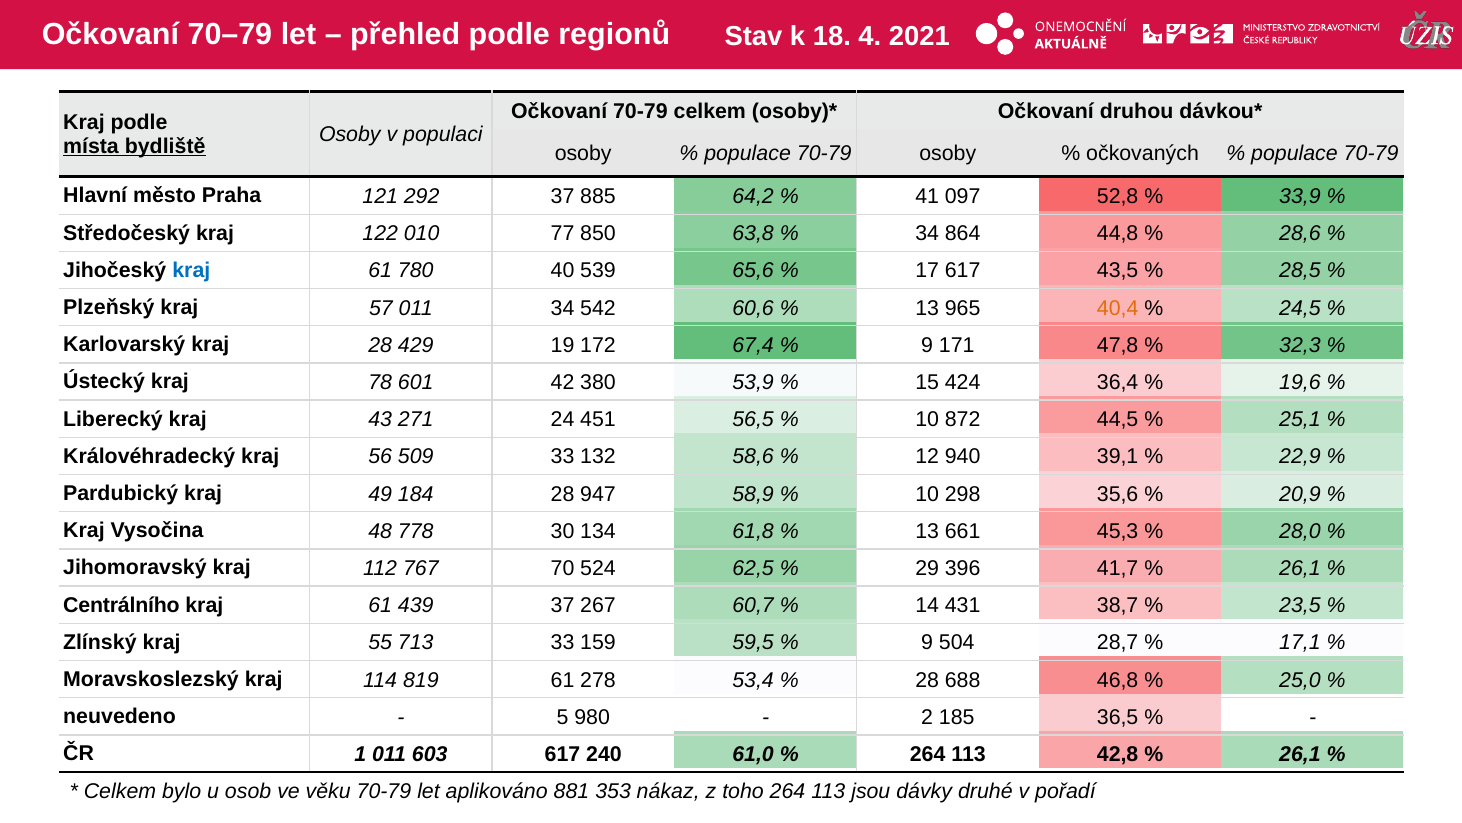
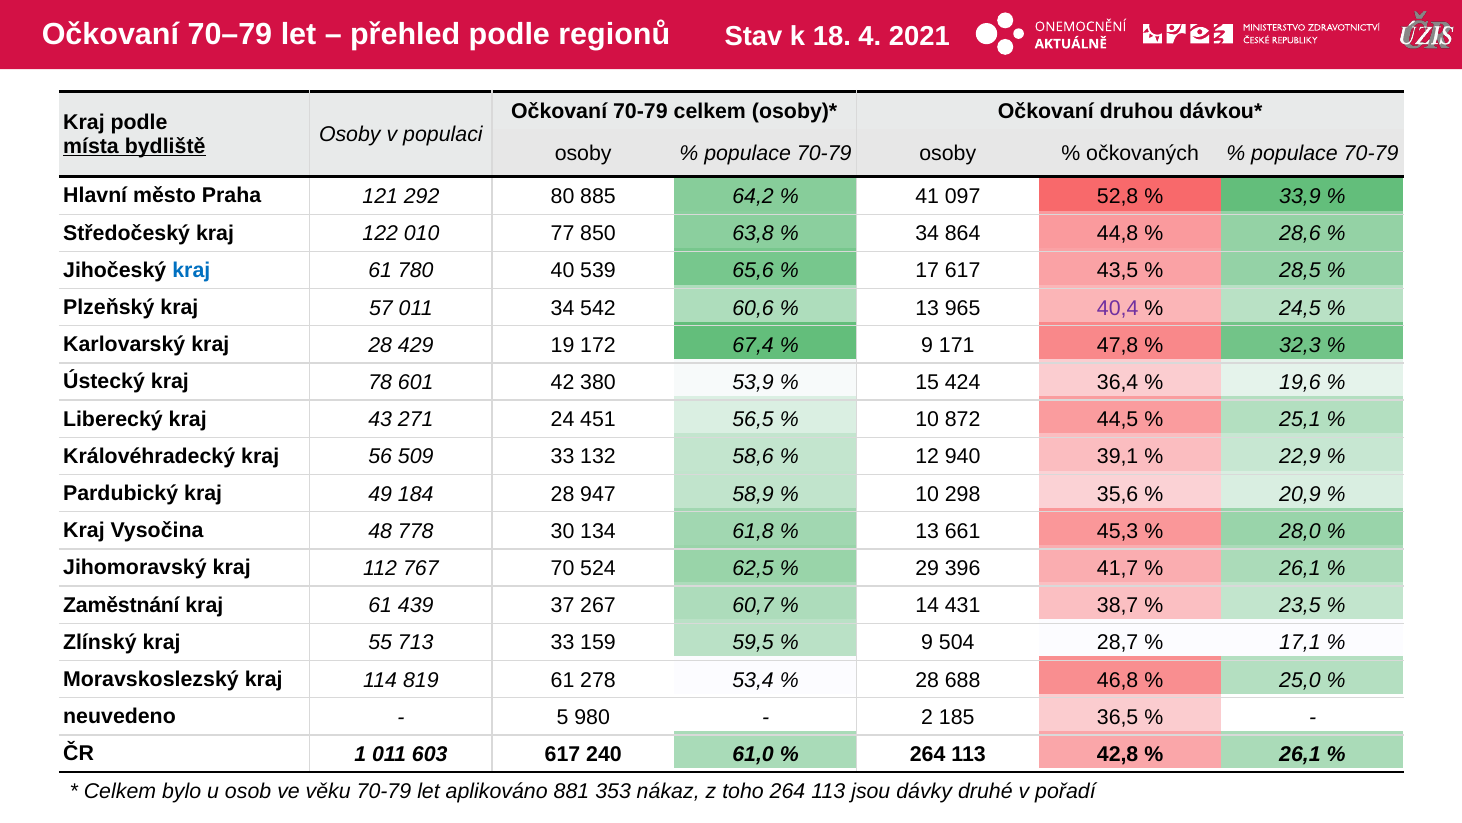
292 37: 37 -> 80
40,4 colour: orange -> purple
Centrálního: Centrálního -> Zaměstnání
